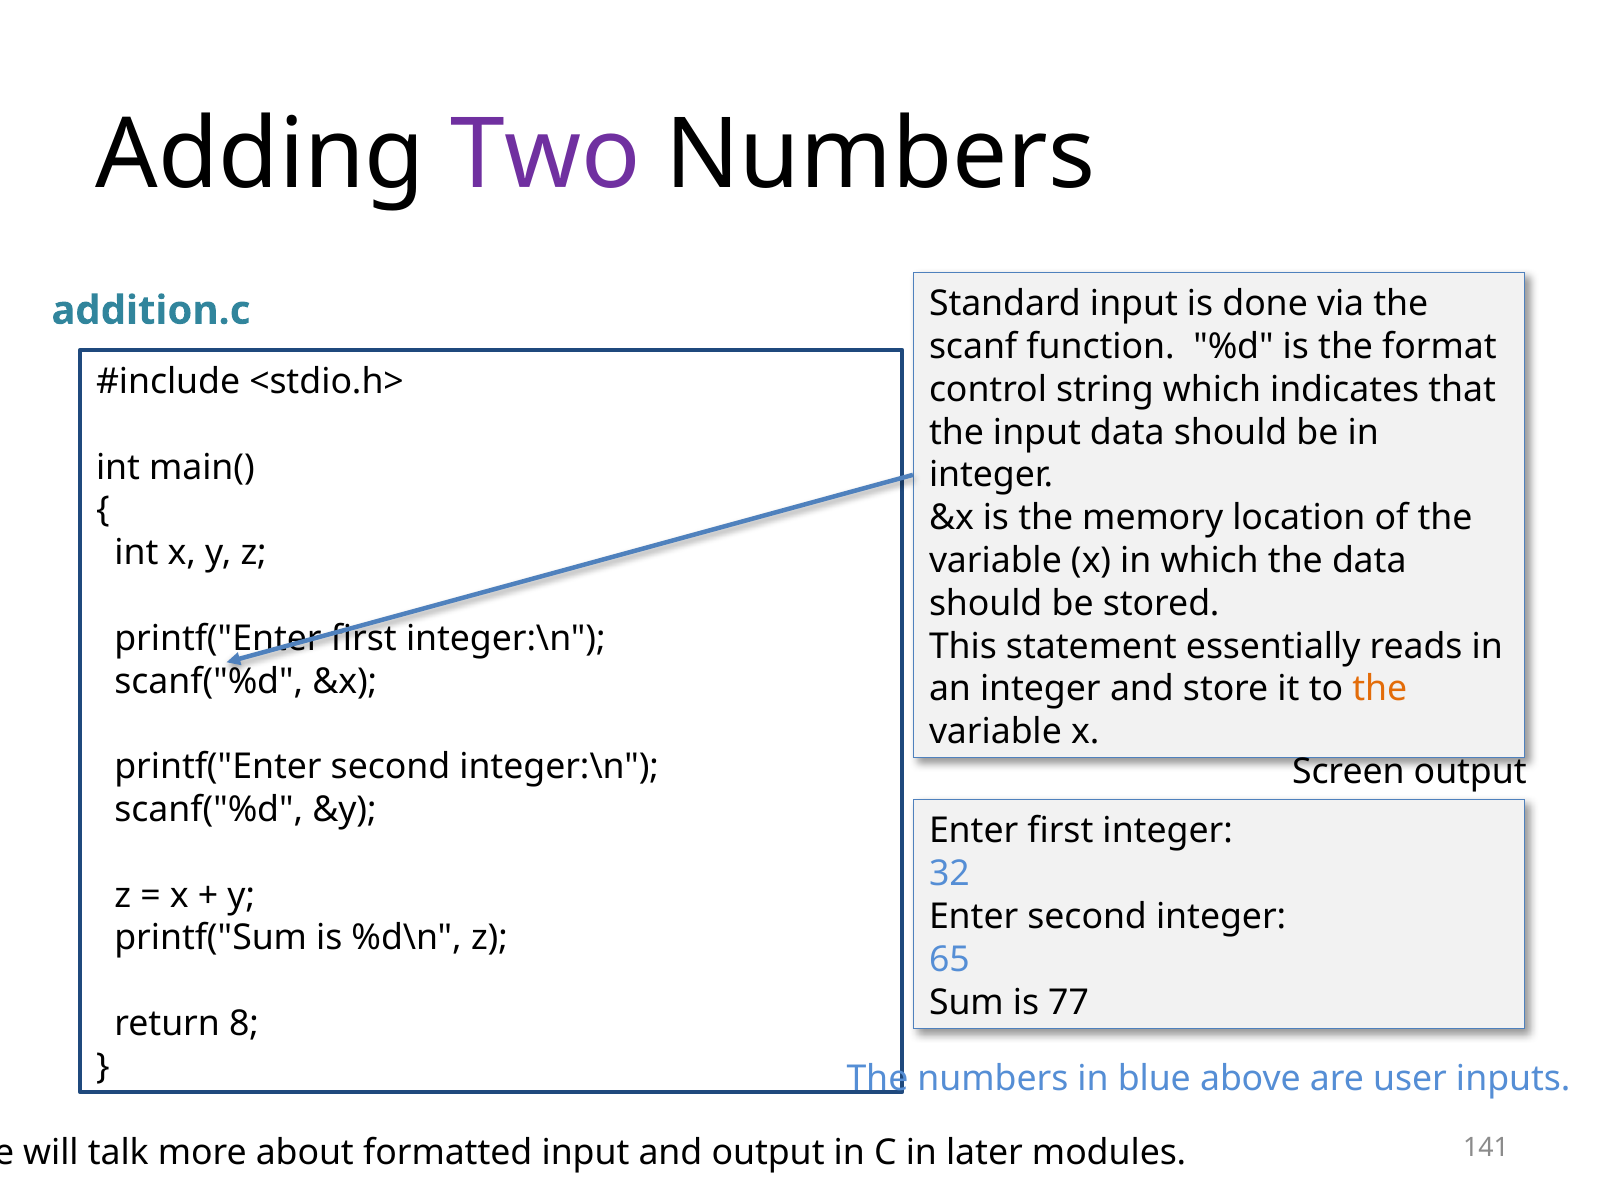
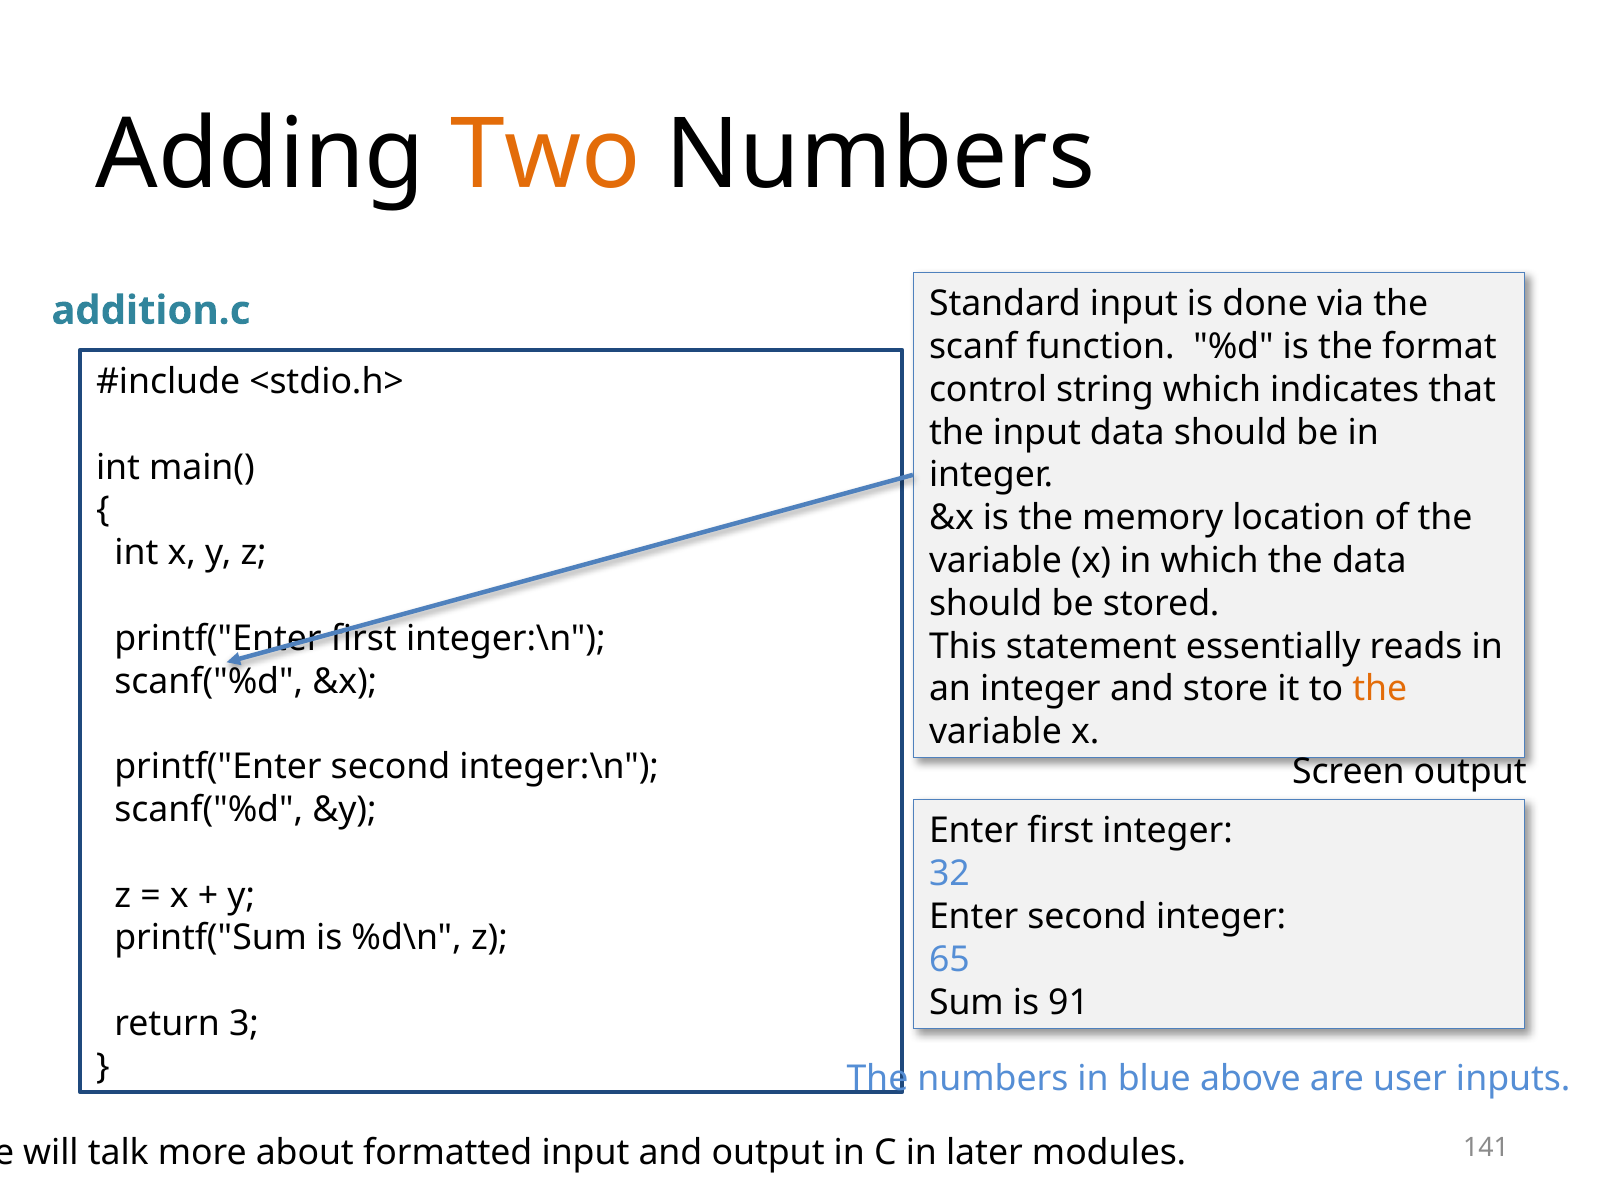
Two colour: purple -> orange
77: 77 -> 91
8: 8 -> 3
